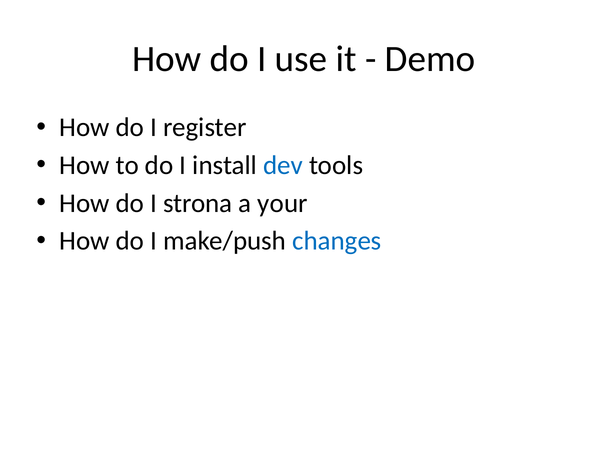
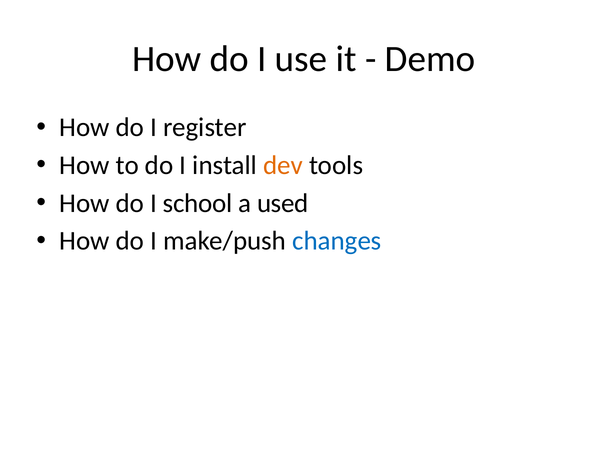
dev colour: blue -> orange
strona: strona -> school
your: your -> used
